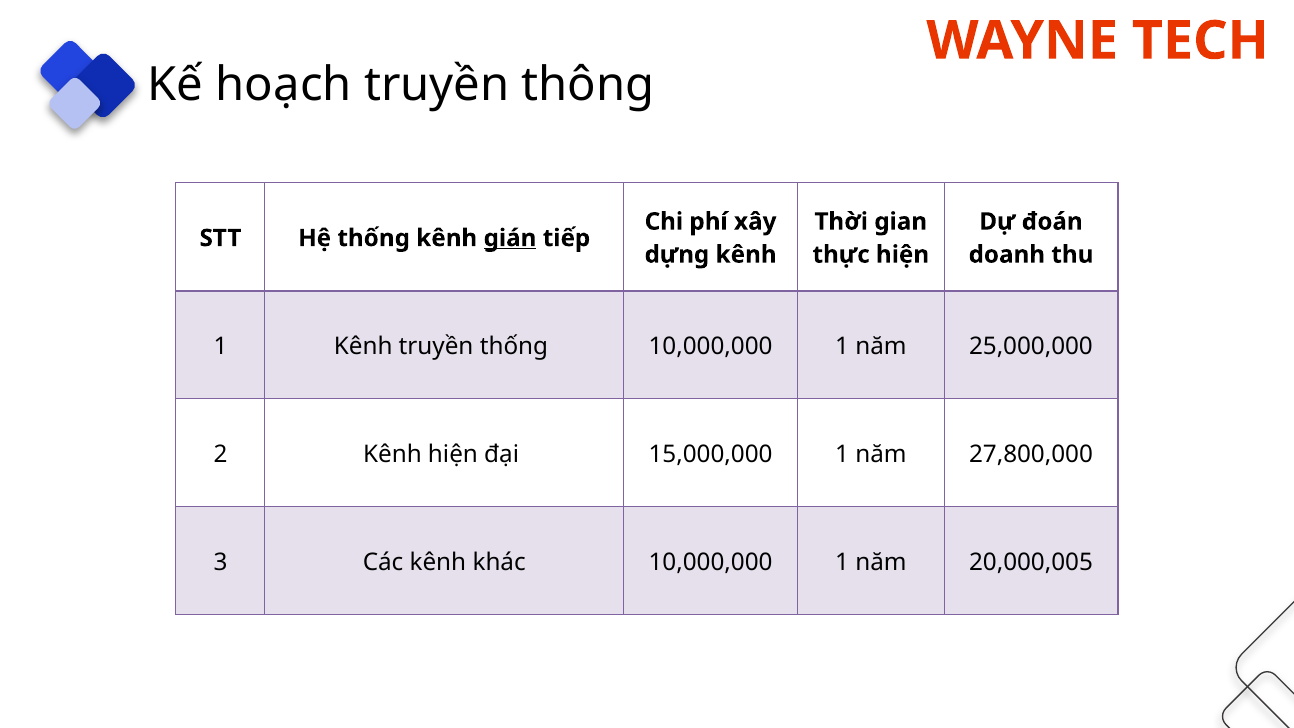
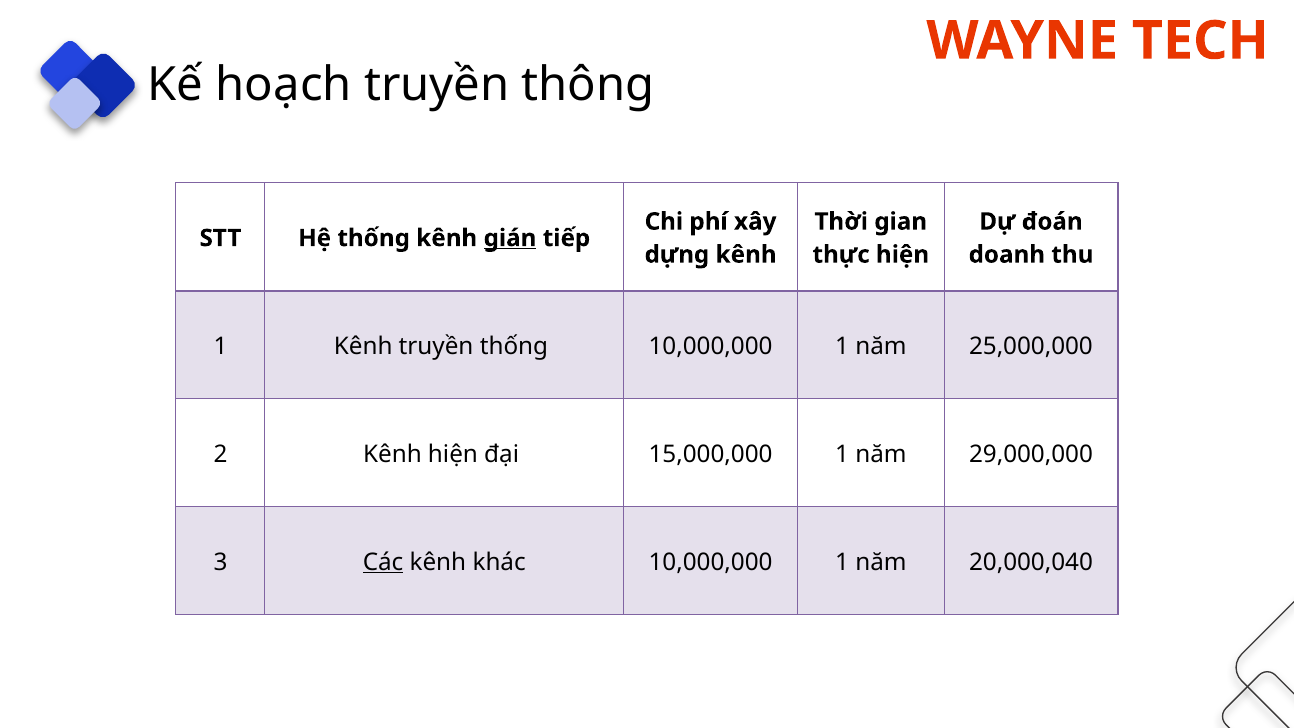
27,800,000: 27,800,000 -> 29,000,000
Các underline: none -> present
20,000,005: 20,000,005 -> 20,000,040
